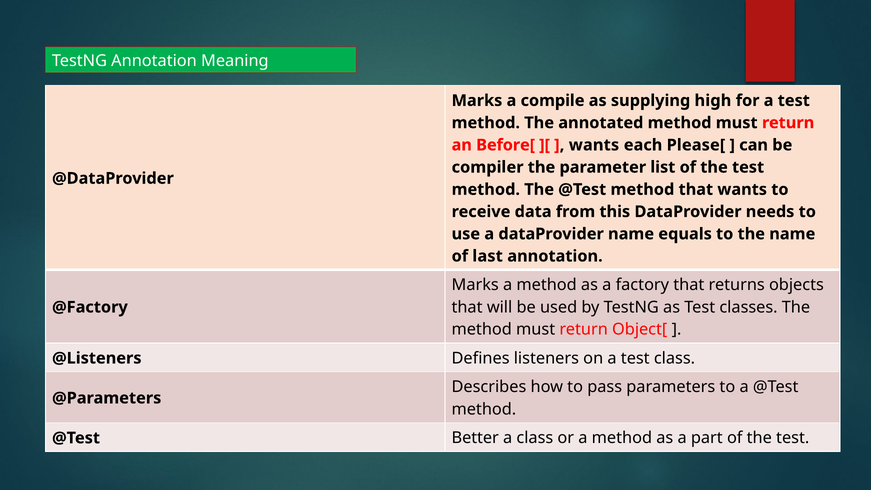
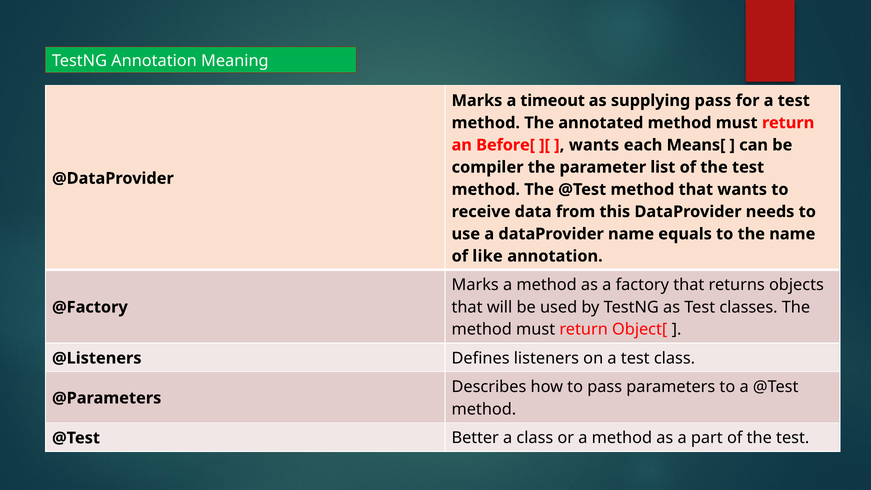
compile: compile -> timeout
supplying high: high -> pass
Please[: Please[ -> Means[
last: last -> like
